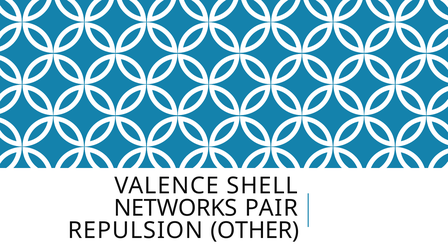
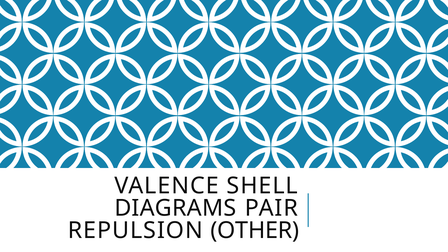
NETWORKS: NETWORKS -> DIAGRAMS
